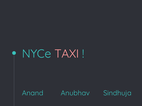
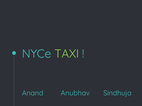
TAXI colour: pink -> light green
